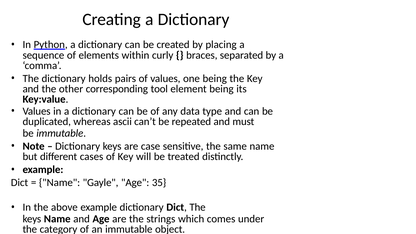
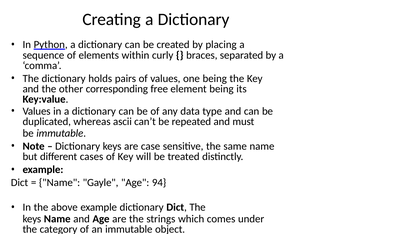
tool: tool -> free
35: 35 -> 94
